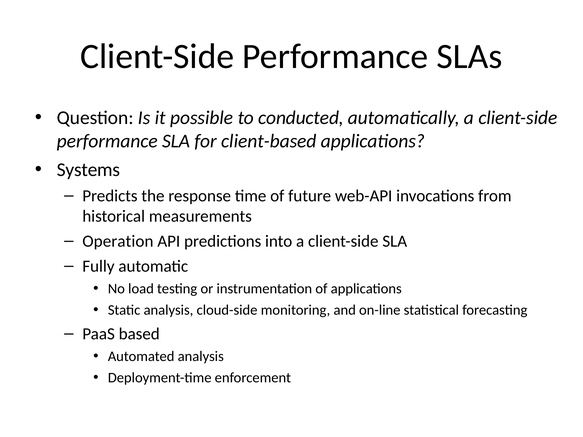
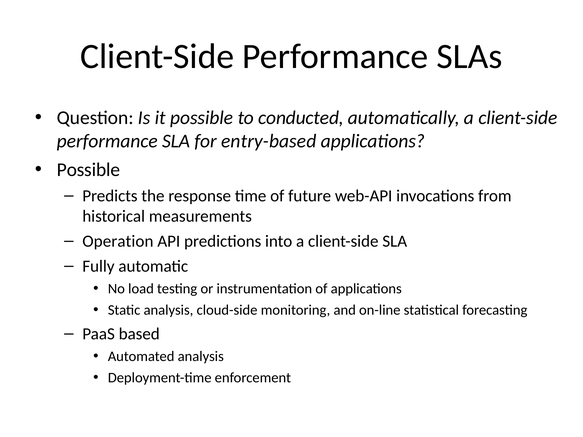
client-based: client-based -> entry-based
Systems at (88, 170): Systems -> Possible
